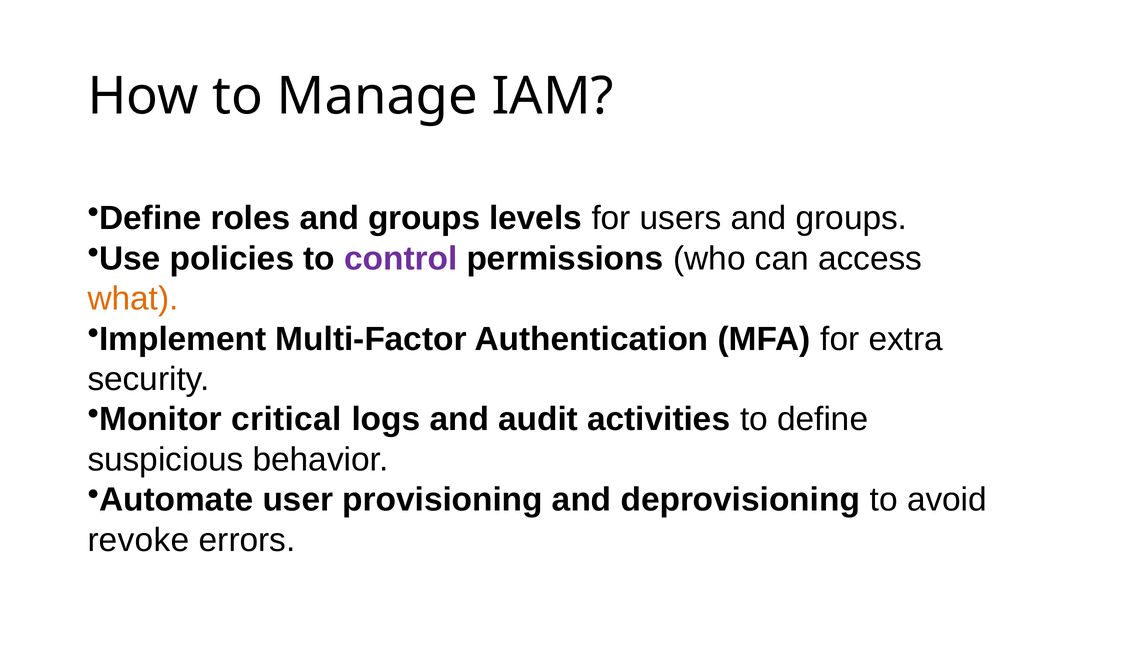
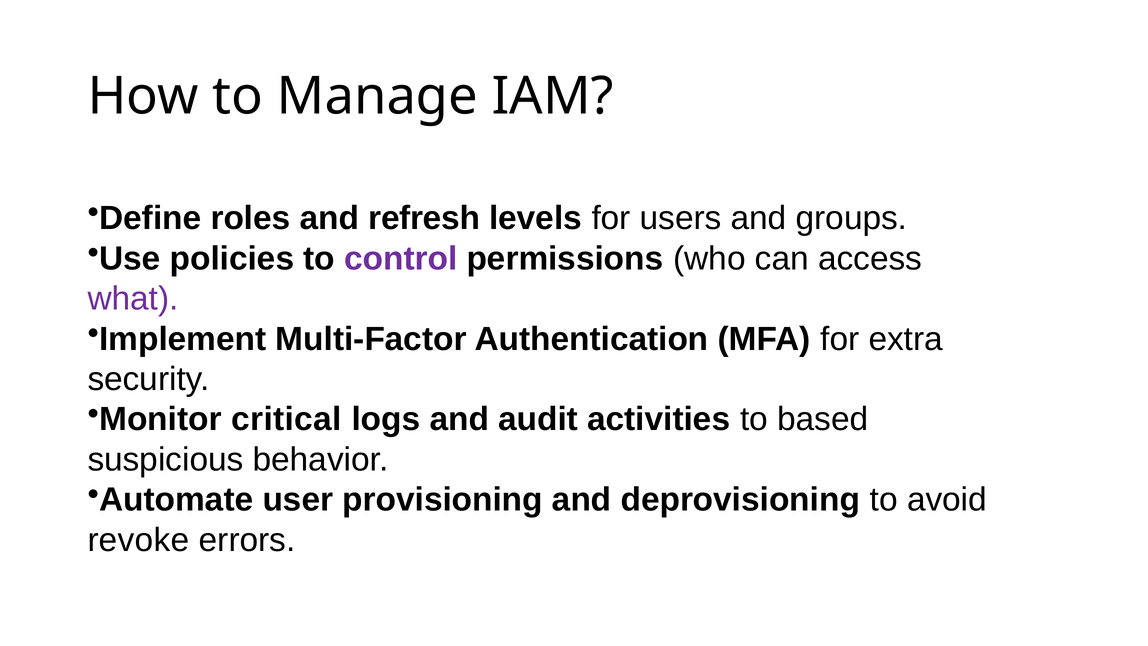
roles and groups: groups -> refresh
what colour: orange -> purple
to define: define -> based
